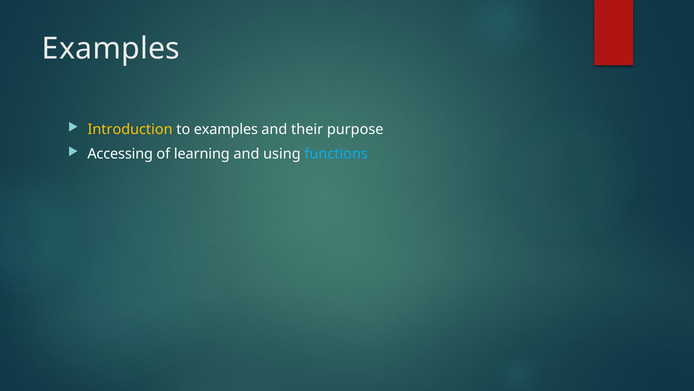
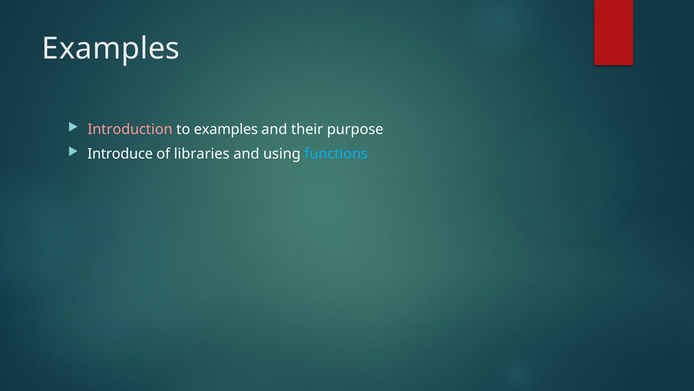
Introduction colour: yellow -> pink
Accessing: Accessing -> Introduce
learning: learning -> libraries
